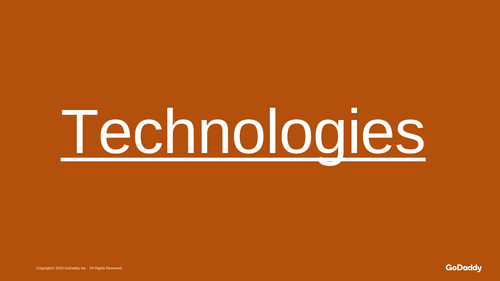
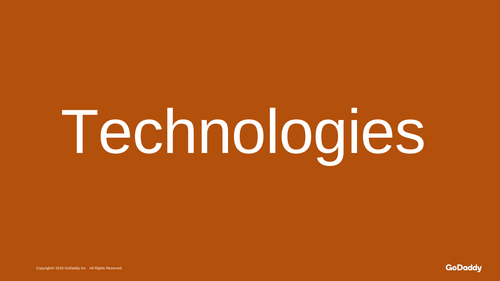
Technologies underline: present -> none
